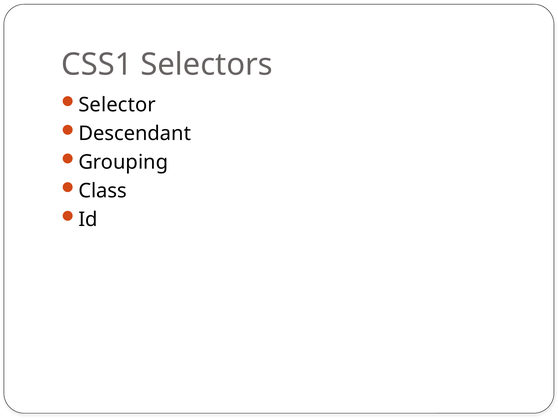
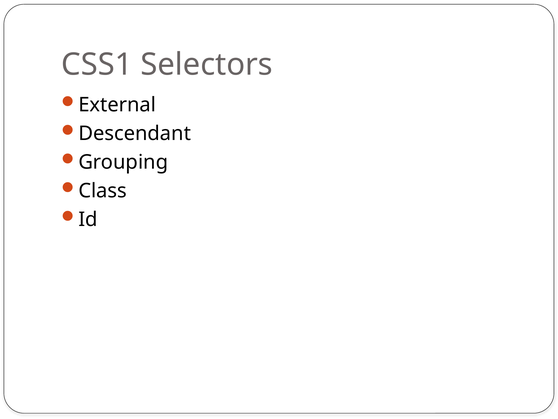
Selector: Selector -> External
